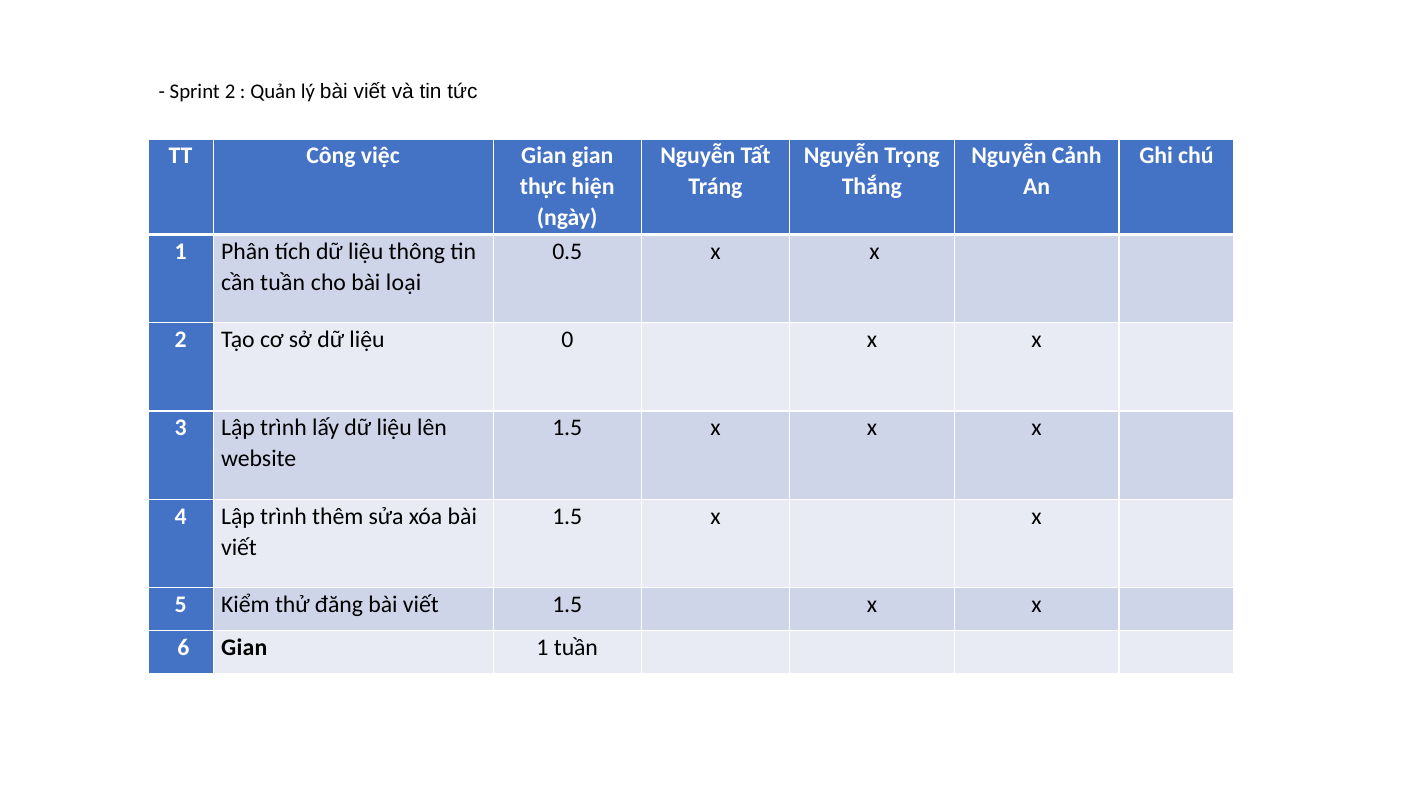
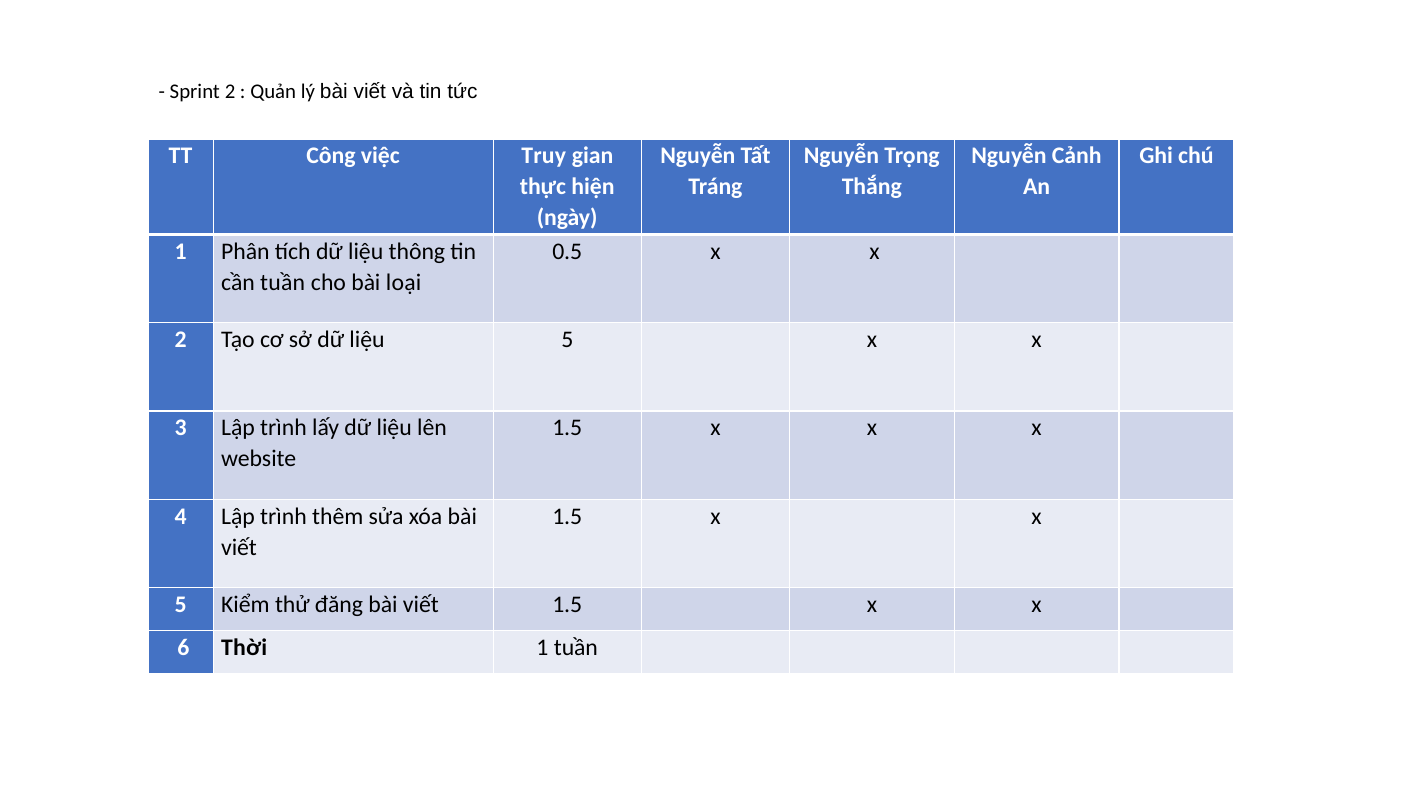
việc Gian: Gian -> Truy
liệu 0: 0 -> 5
6 Gian: Gian -> Thời
